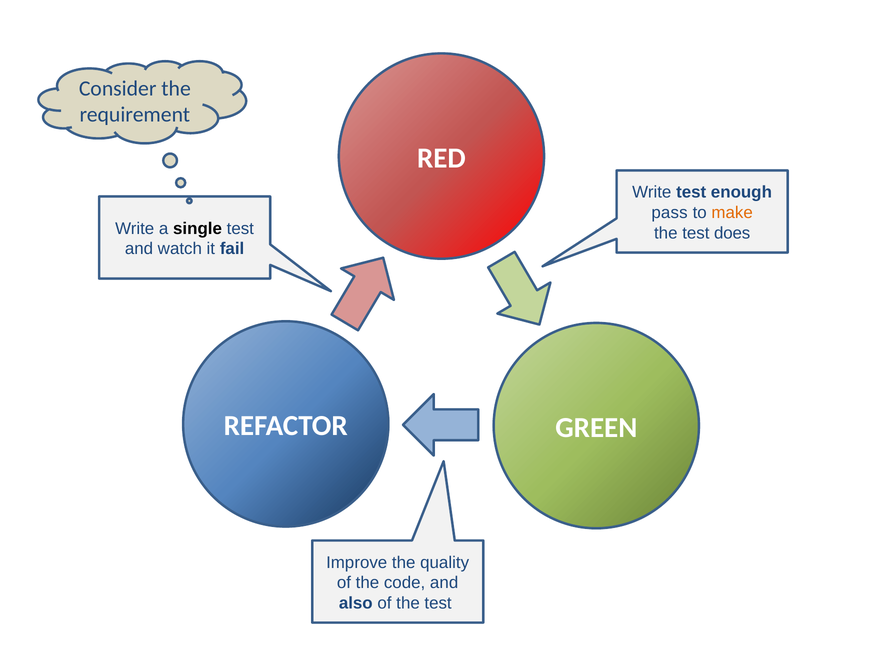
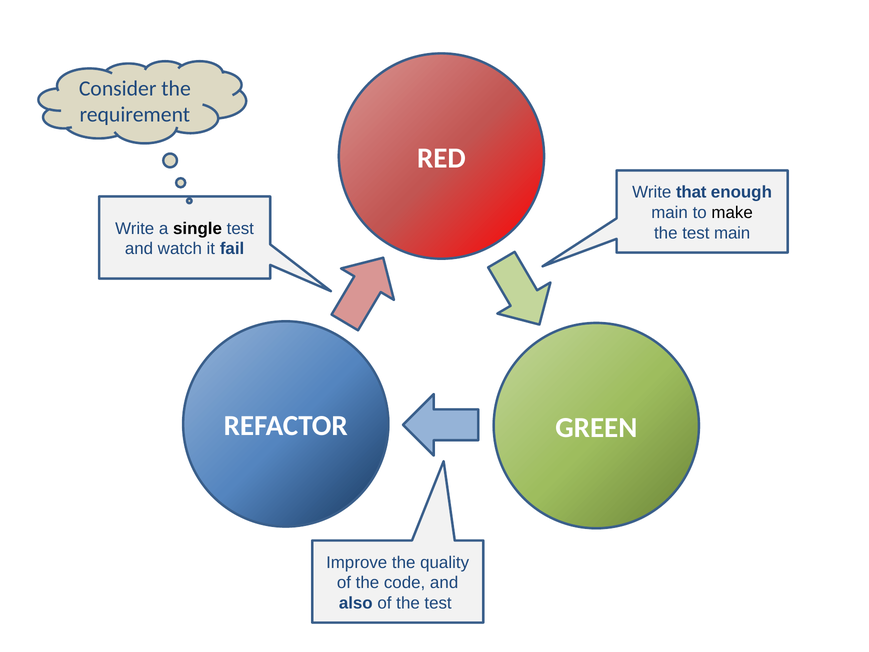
Write test: test -> that
pass at (669, 213): pass -> main
make colour: orange -> black
test does: does -> main
